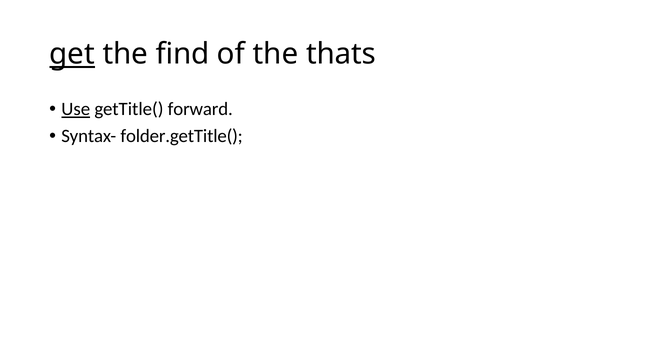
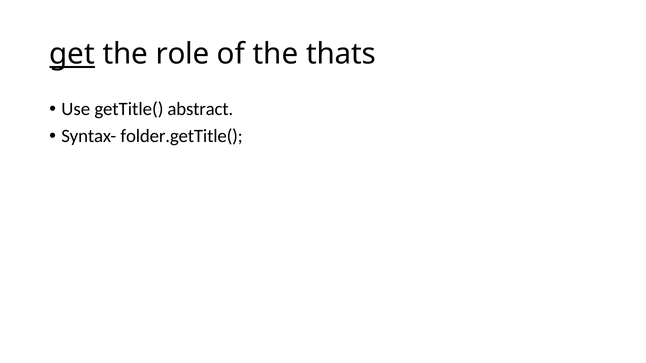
find: find -> role
Use underline: present -> none
forward: forward -> abstract
